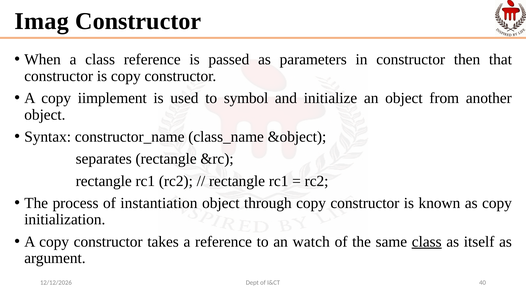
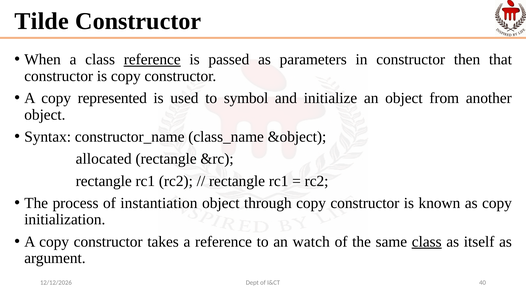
Imag: Imag -> Tilde
reference at (152, 59) underline: none -> present
iimplement: iimplement -> represented
separates: separates -> allocated
